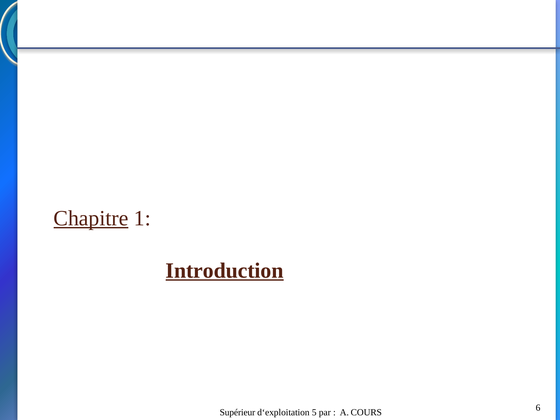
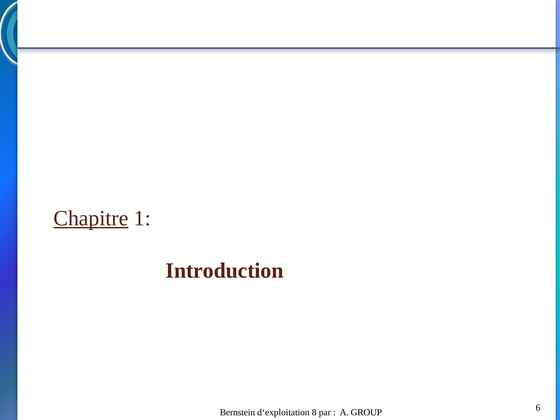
Introduction underline: present -> none
Supérieur: Supérieur -> Bernstein
5: 5 -> 8
COURS: COURS -> GROUP
